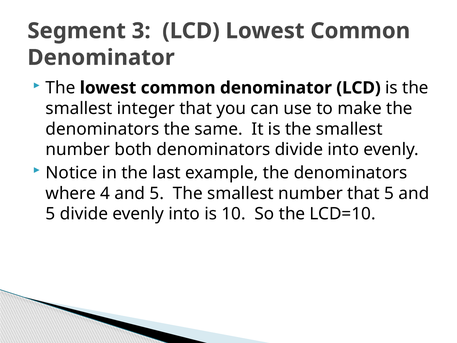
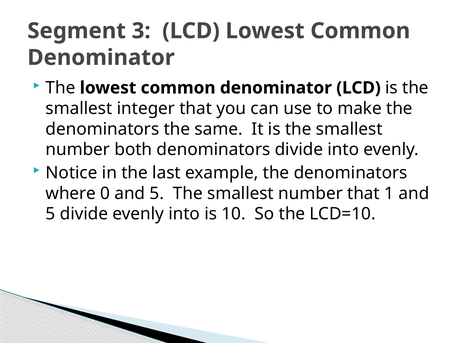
4: 4 -> 0
that 5: 5 -> 1
